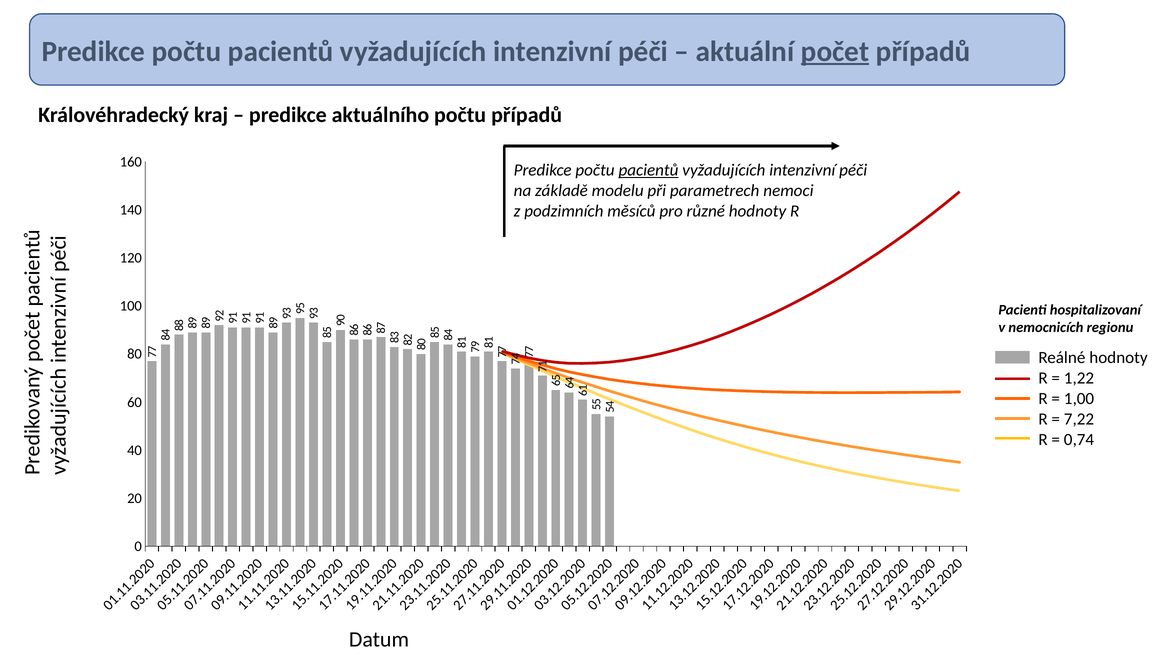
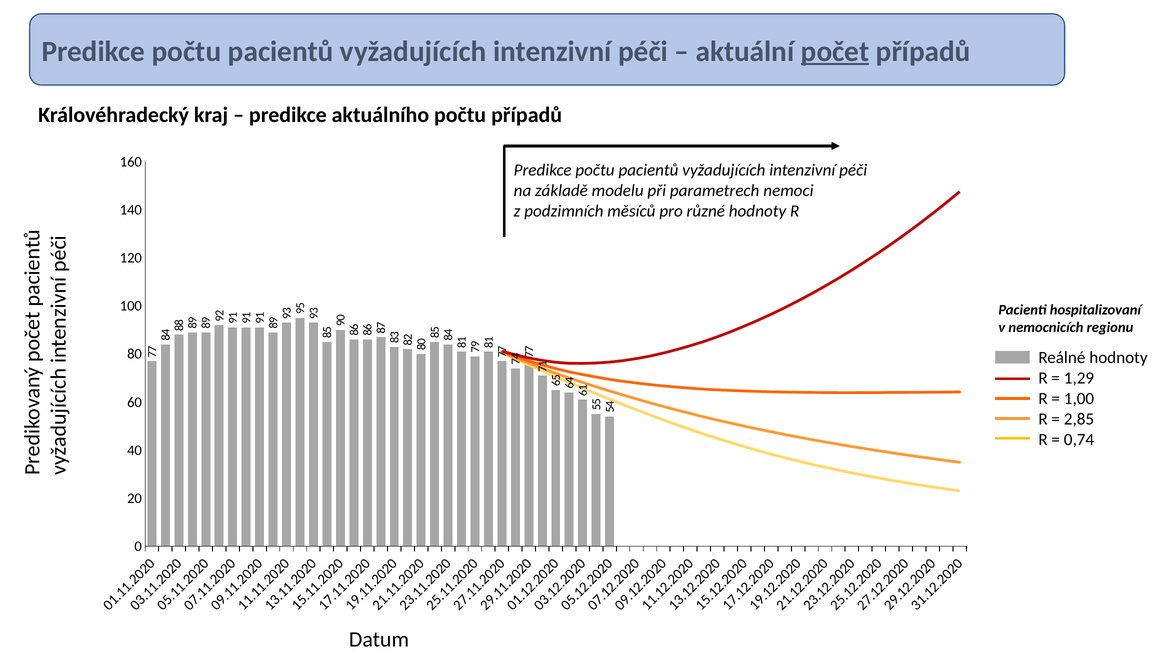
pacientů at (649, 170) underline: present -> none
1,22: 1,22 -> 1,29
7,22: 7,22 -> 2,85
